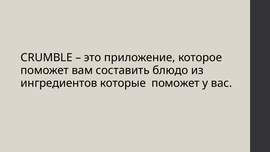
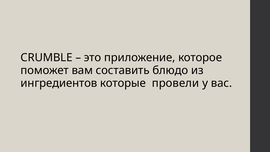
которые поможет: поможет -> провели
